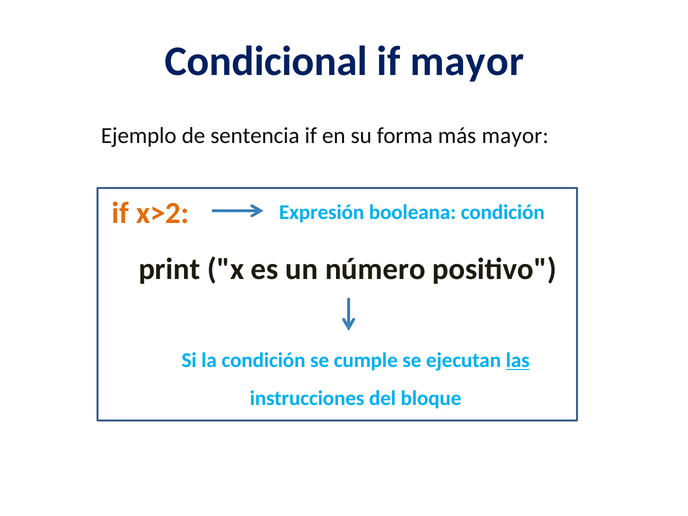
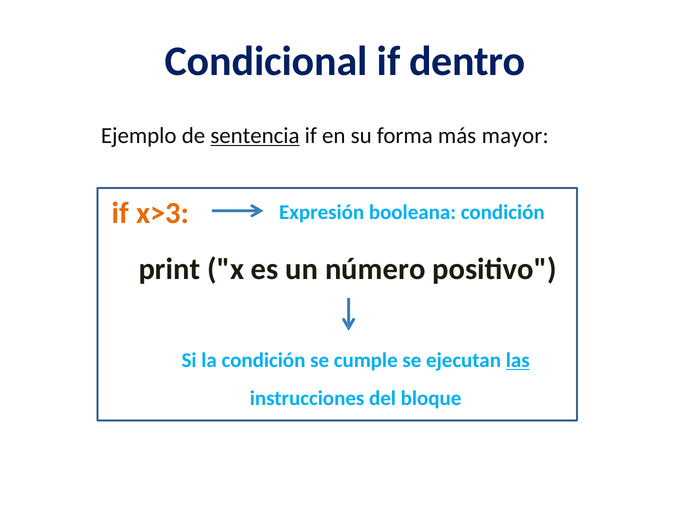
if mayor: mayor -> dentro
sentencia underline: none -> present
x>2: x>2 -> x>3
